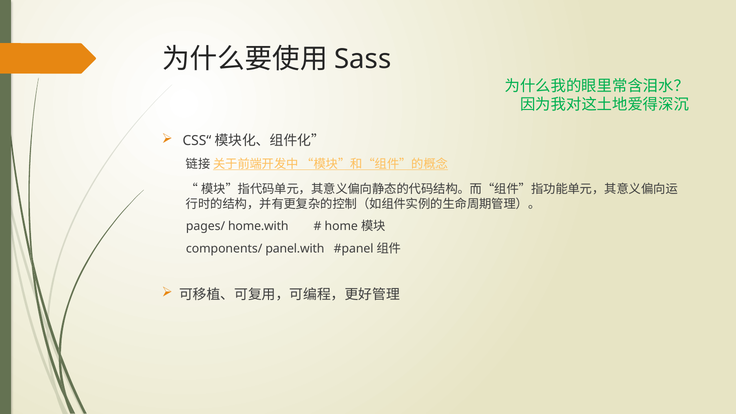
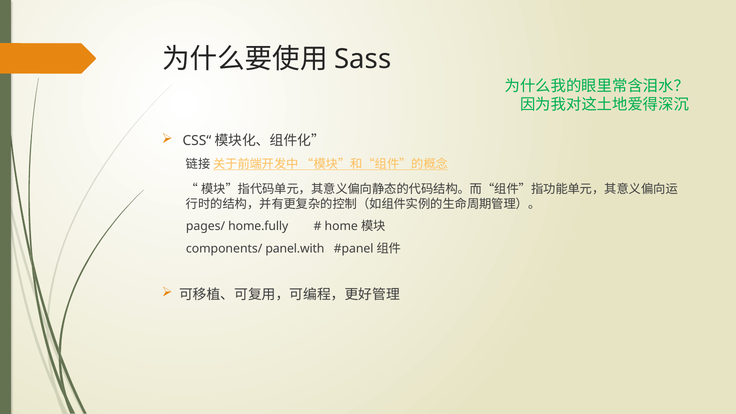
home.with: home.with -> home.fully
